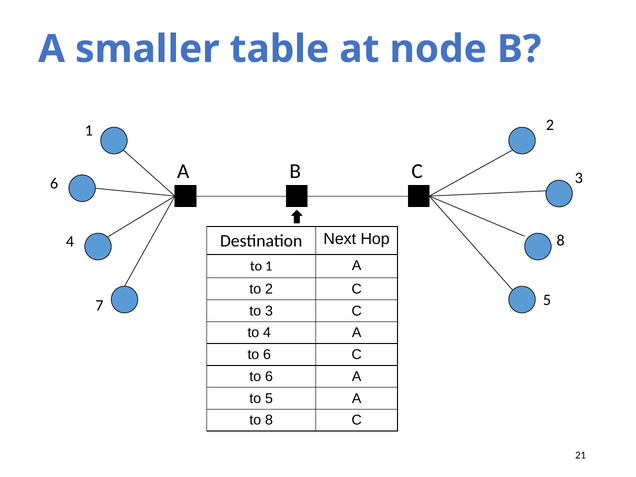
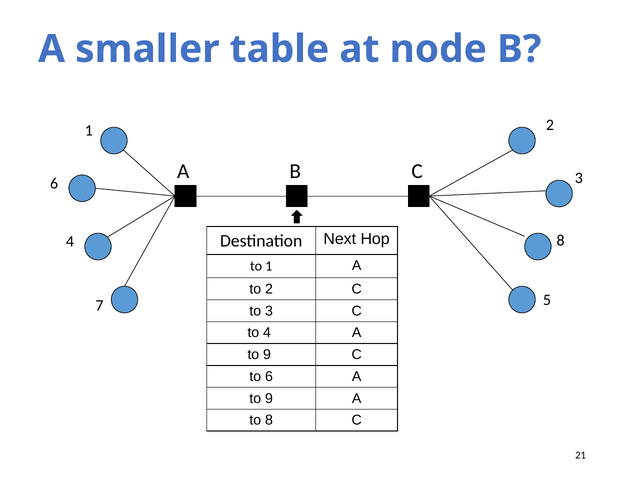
6 at (267, 355): 6 -> 9
5 at (269, 398): 5 -> 9
